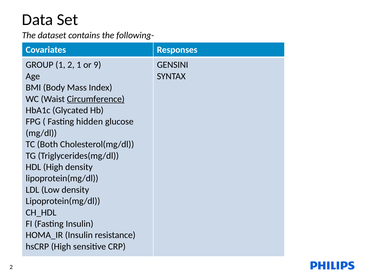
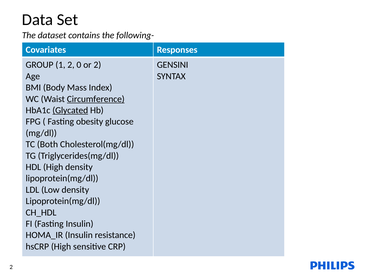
2 1: 1 -> 0
or 9: 9 -> 2
Glycated underline: none -> present
hidden: hidden -> obesity
